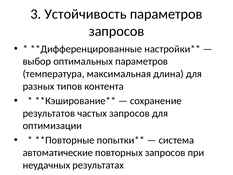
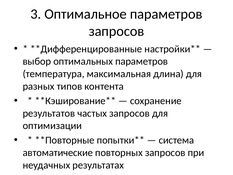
Устойчивость: Устойчивость -> Оптимальное
